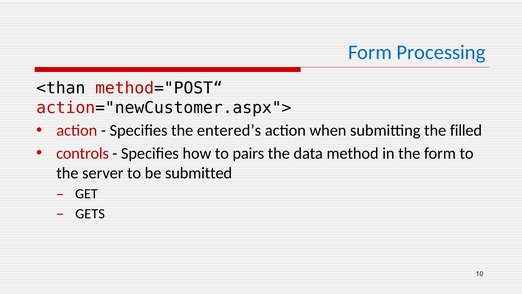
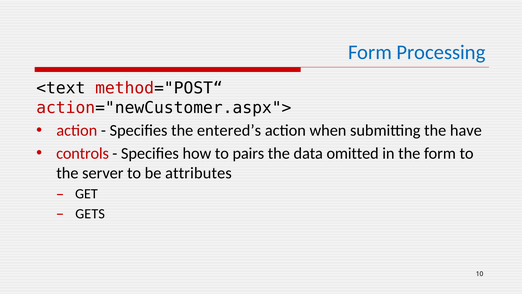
<than: <than -> <text
filled: filled -> have
method: method -> omitted
submitted: submitted -> attributes
